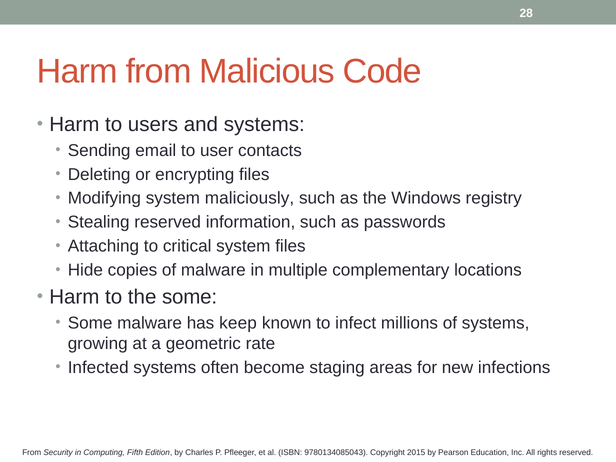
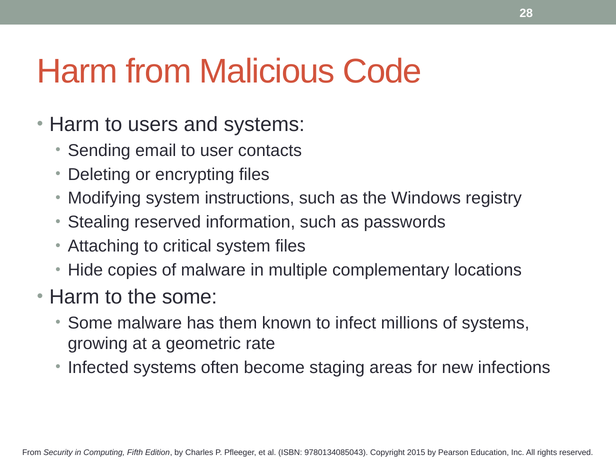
maliciously: maliciously -> instructions
keep: keep -> them
